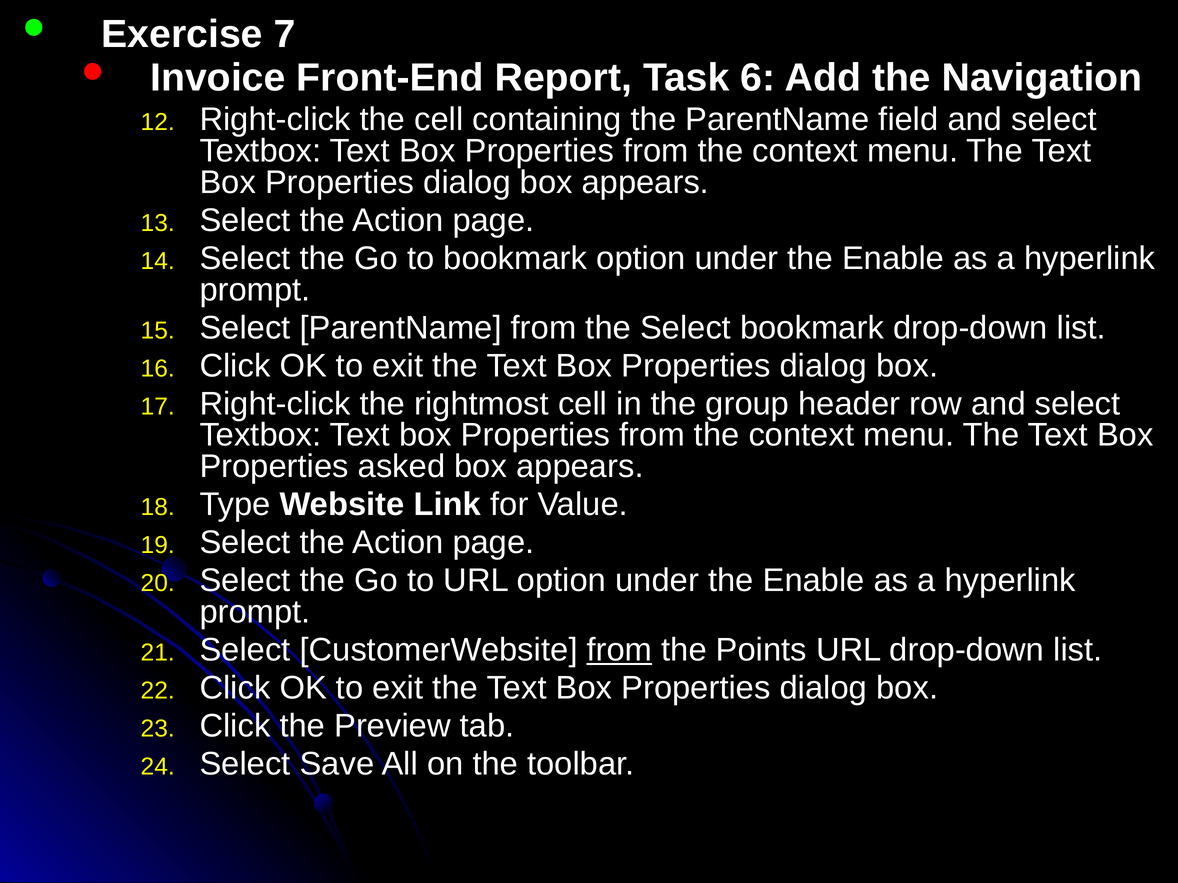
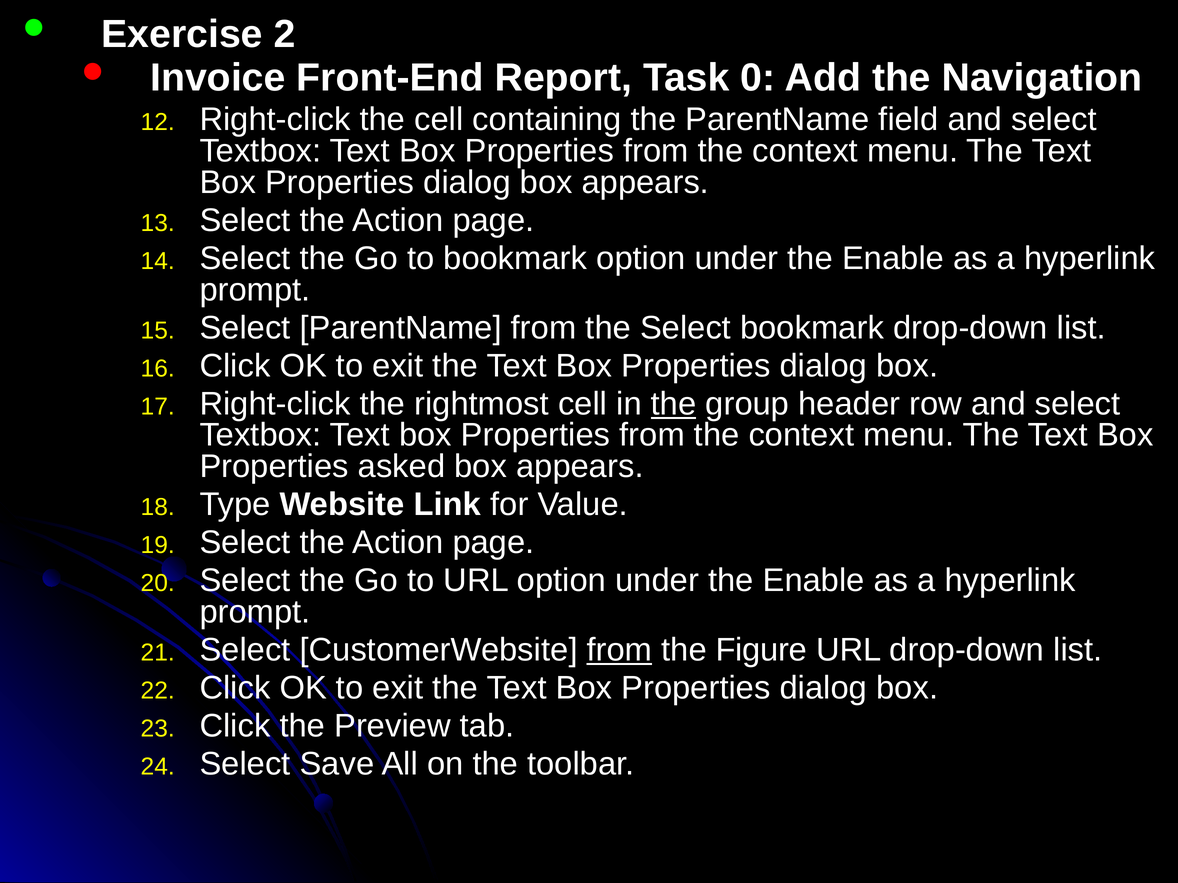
7: 7 -> 2
6: 6 -> 0
the at (674, 404) underline: none -> present
Points: Points -> Figure
